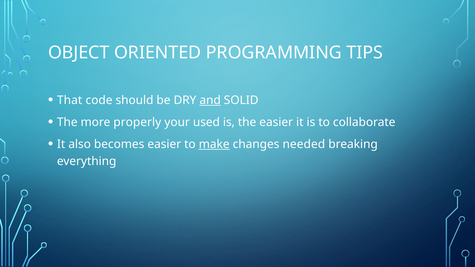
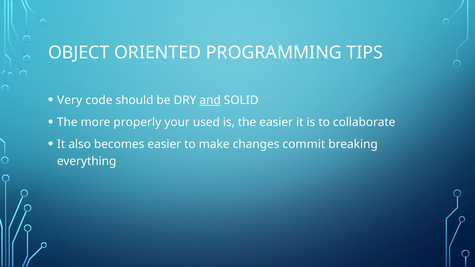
That: That -> Very
make underline: present -> none
needed: needed -> commit
